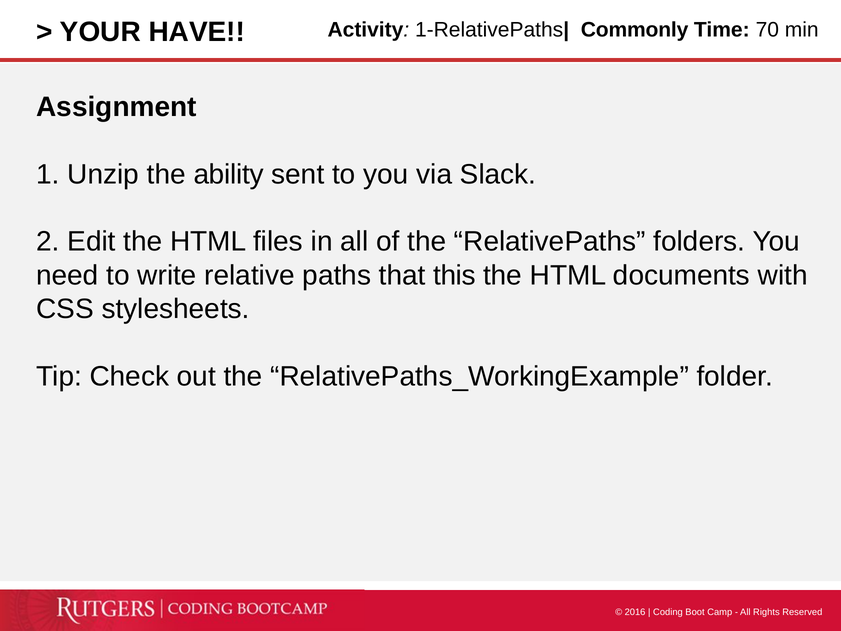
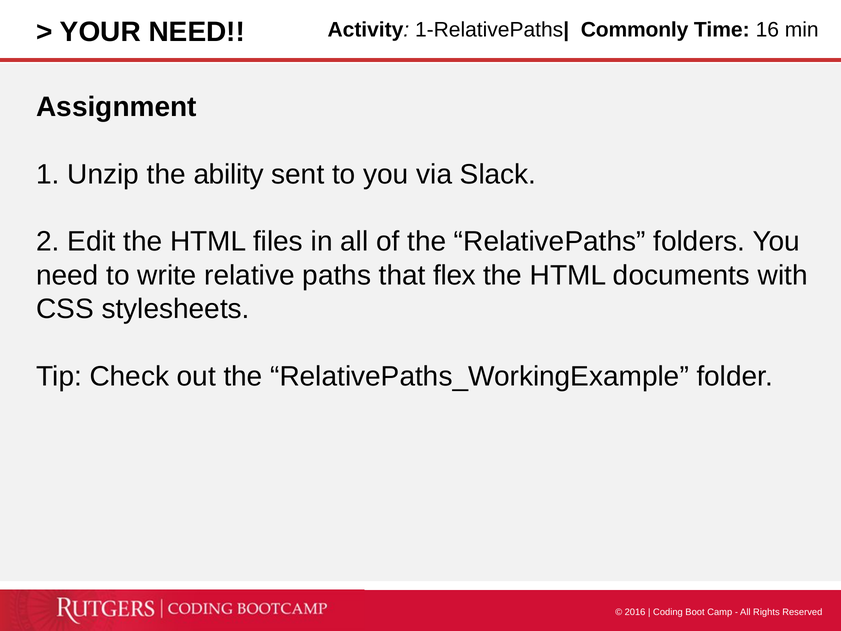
YOUR HAVE: HAVE -> NEED
70: 70 -> 16
this: this -> flex
